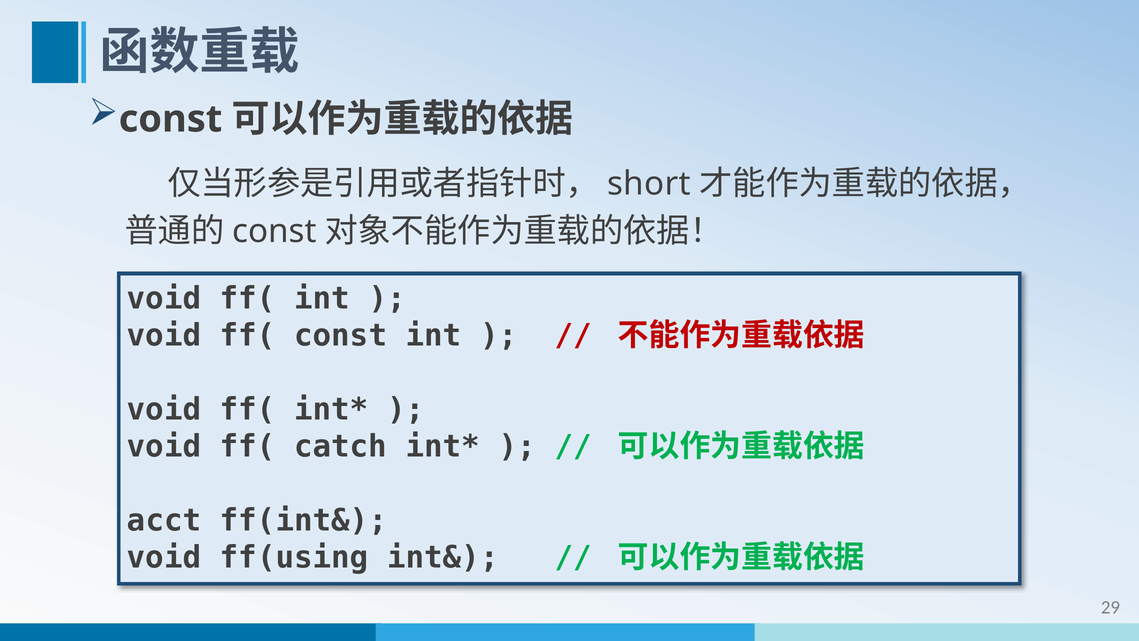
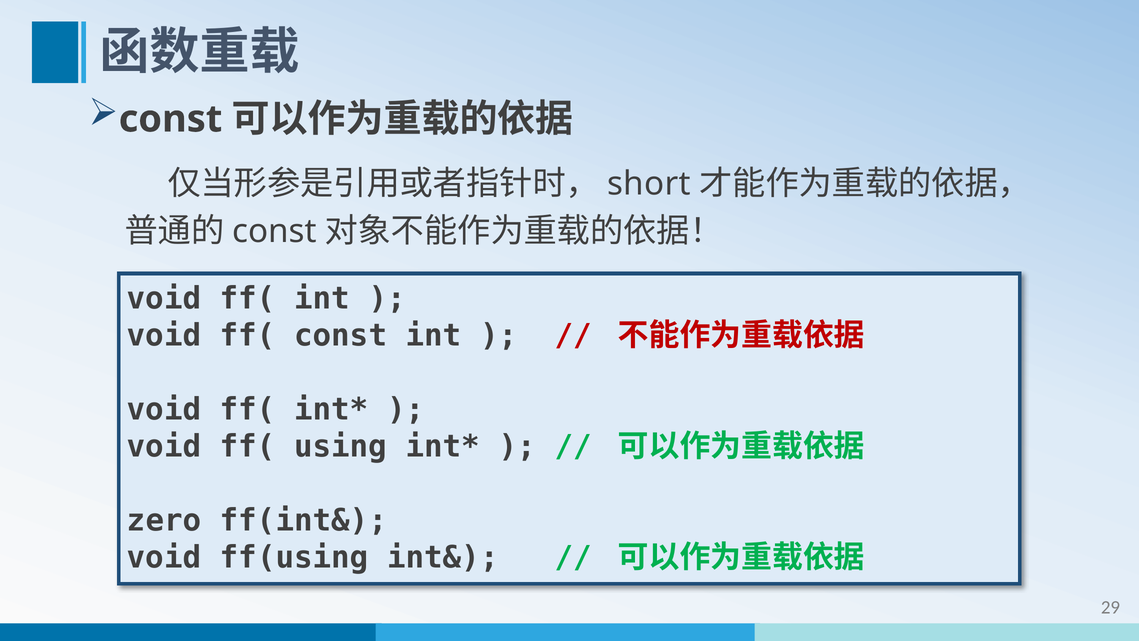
catch: catch -> using
acct: acct -> zero
